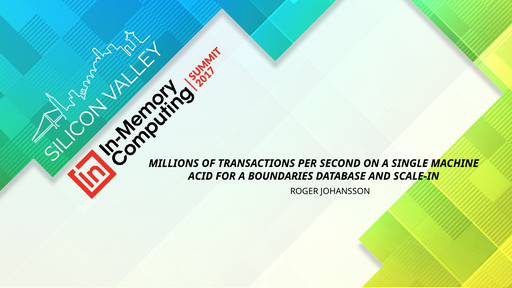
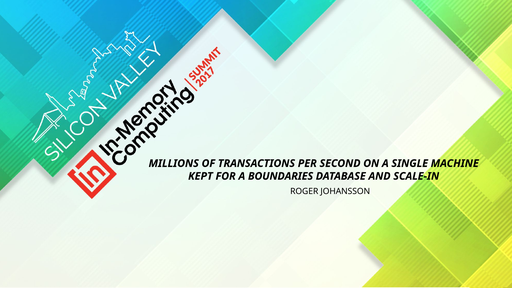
ACID: ACID -> KEPT
